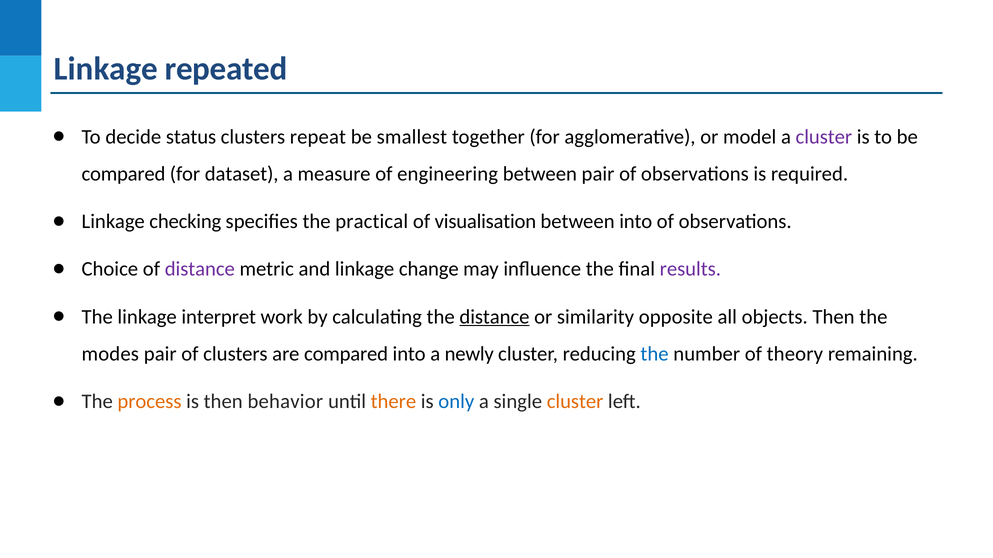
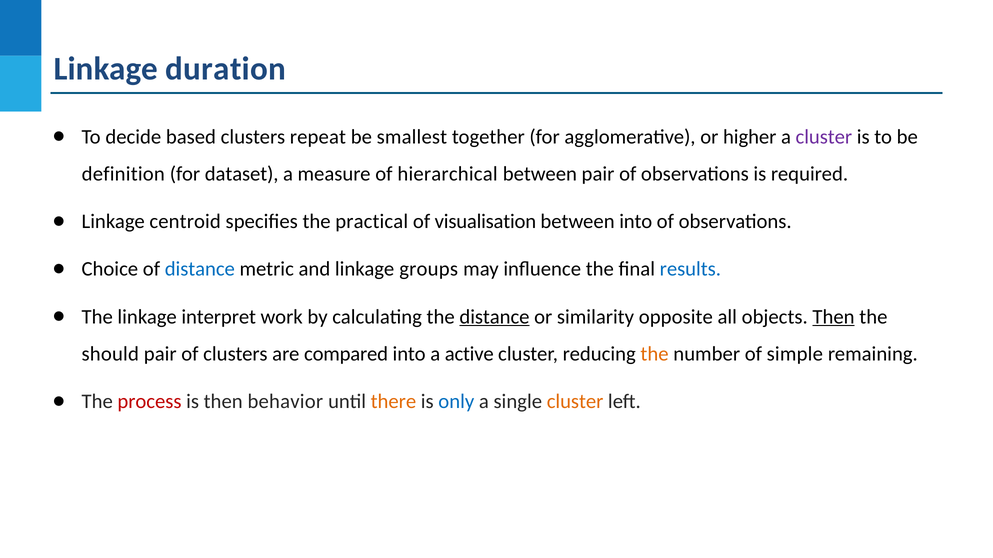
repeated: repeated -> duration
status: status -> based
model: model -> higher
compared at (123, 174): compared -> definition
engineering: engineering -> hierarchical
checking: checking -> centroid
distance at (200, 269) colour: purple -> blue
change: change -> groups
results colour: purple -> blue
Then at (834, 317) underline: none -> present
modes: modes -> should
newly: newly -> active
the at (655, 354) colour: blue -> orange
theory: theory -> simple
process colour: orange -> red
